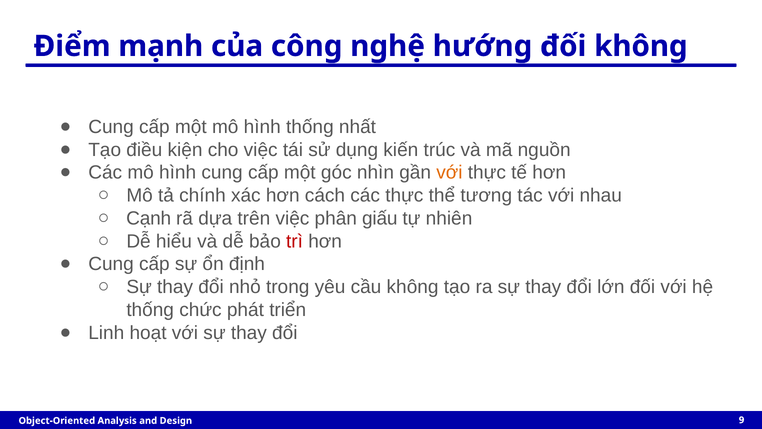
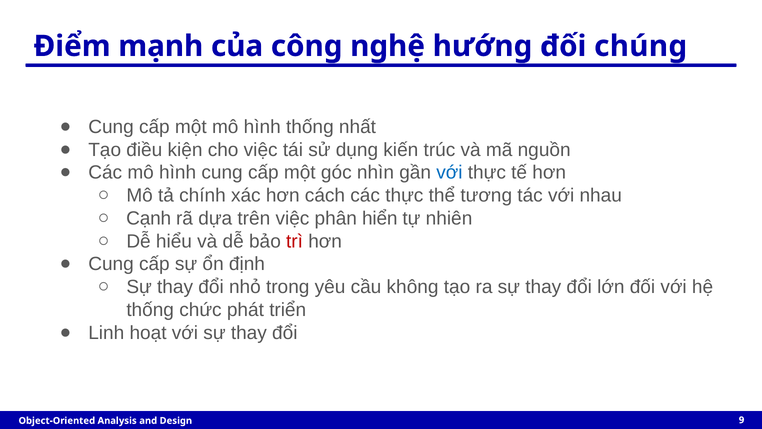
đối không: không -> chúng
với at (449, 173) colour: orange -> blue
giấu: giấu -> hiển
